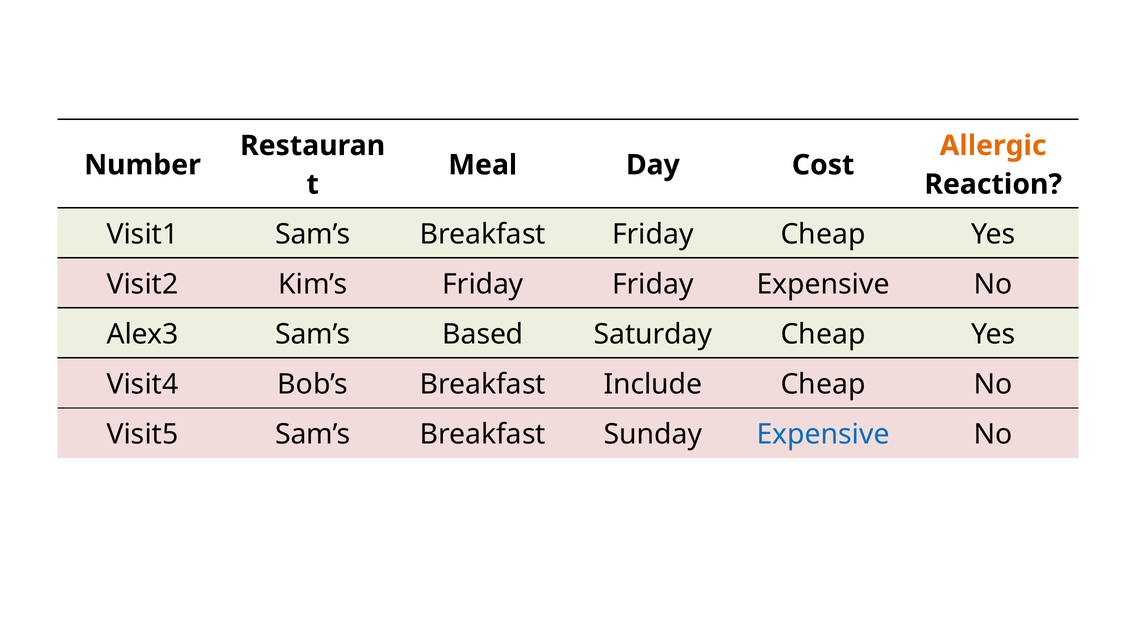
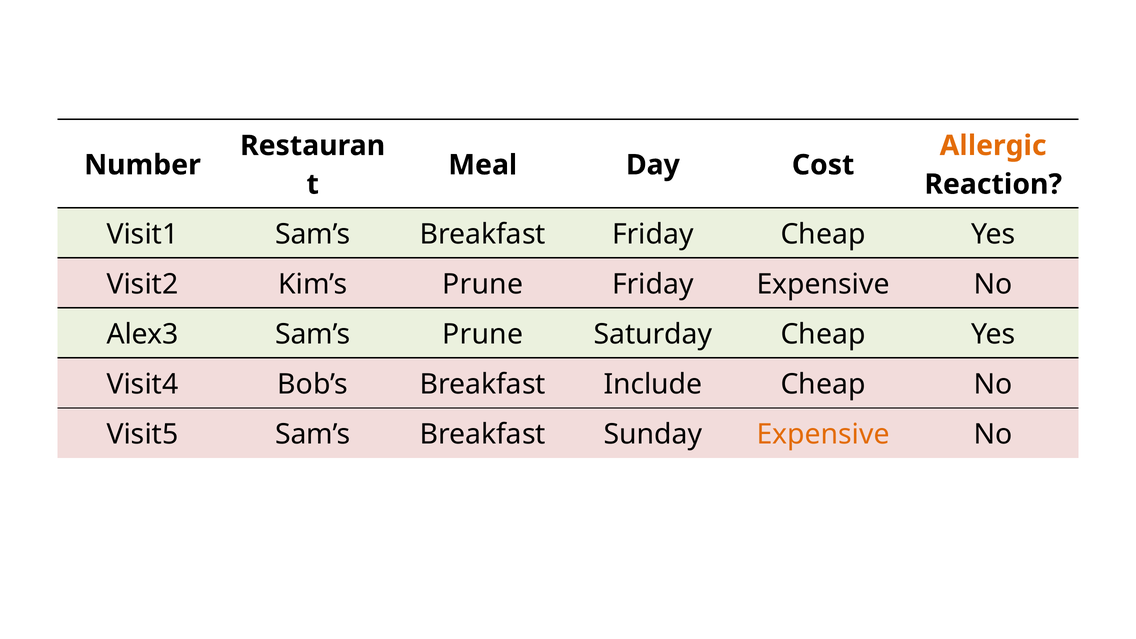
Kim’s Friday: Friday -> Prune
Sam’s Based: Based -> Prune
Expensive at (823, 435) colour: blue -> orange
